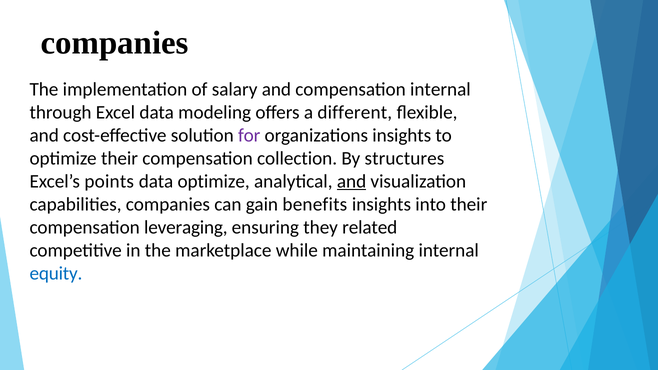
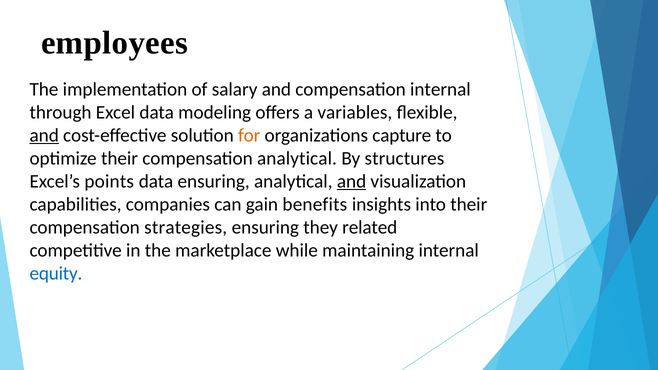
companies at (115, 43): companies -> employees
different: different -> variables
and at (44, 135) underline: none -> present
for colour: purple -> orange
organizations insights: insights -> capture
compensation collection: collection -> analytical
data optimize: optimize -> ensuring
leveraging: leveraging -> strategies
